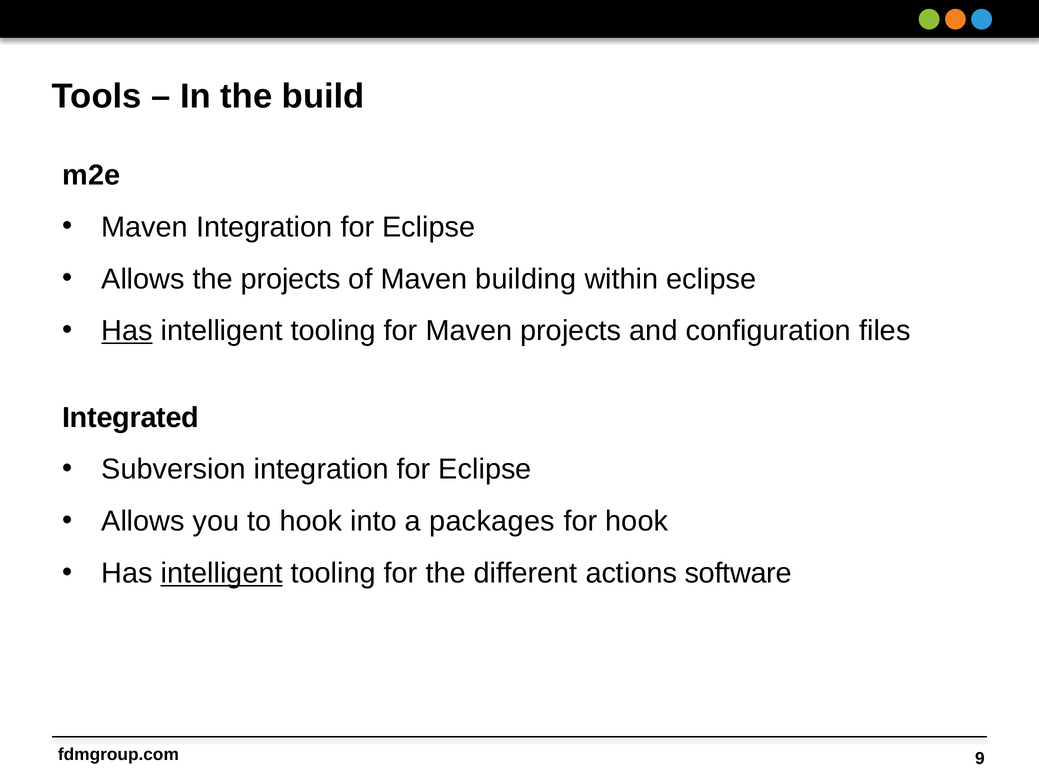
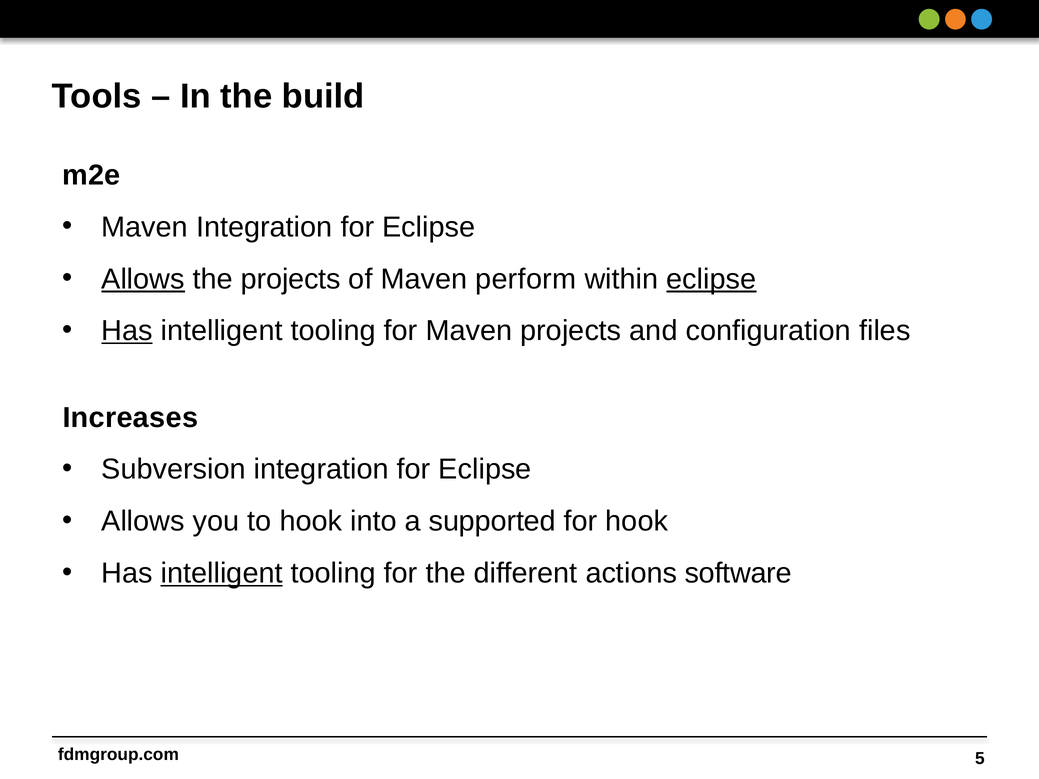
Allows at (143, 279) underline: none -> present
building: building -> perform
eclipse at (711, 279) underline: none -> present
Integrated: Integrated -> Increases
packages: packages -> supported
9: 9 -> 5
